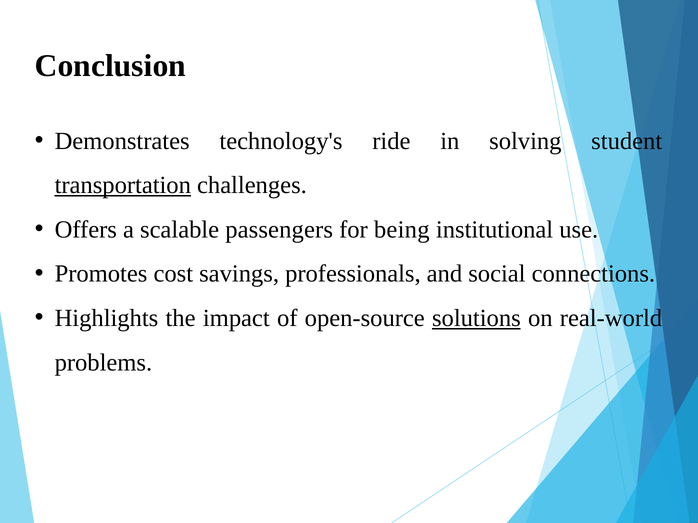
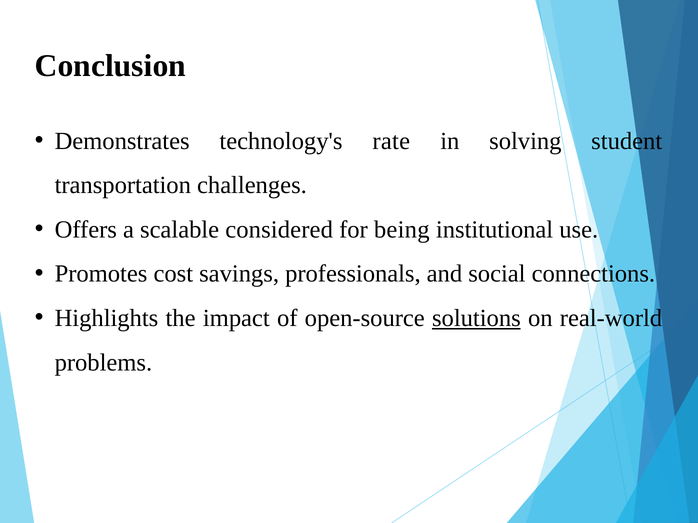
ride: ride -> rate
transportation underline: present -> none
passengers: passengers -> considered
